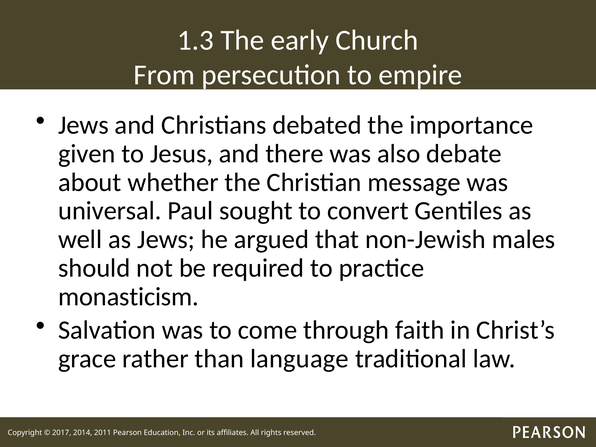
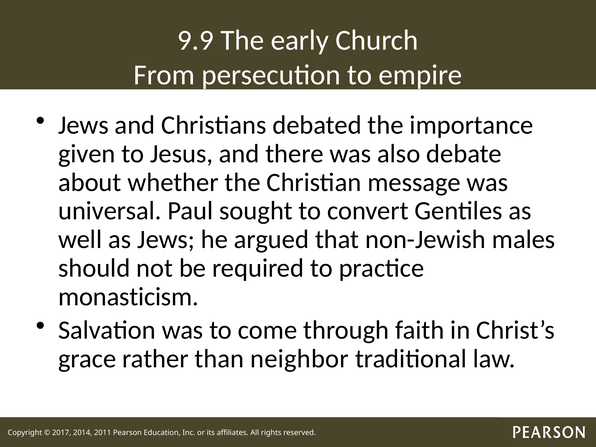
1.3: 1.3 -> 9.9
language: language -> neighbor
